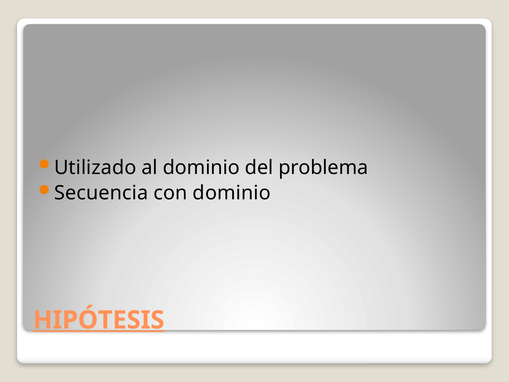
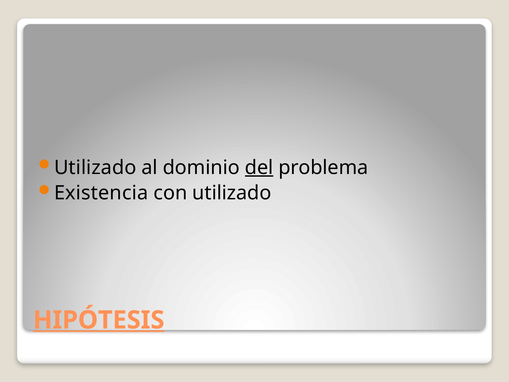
del underline: none -> present
Secuencia: Secuencia -> Existencia
con dominio: dominio -> utilizado
